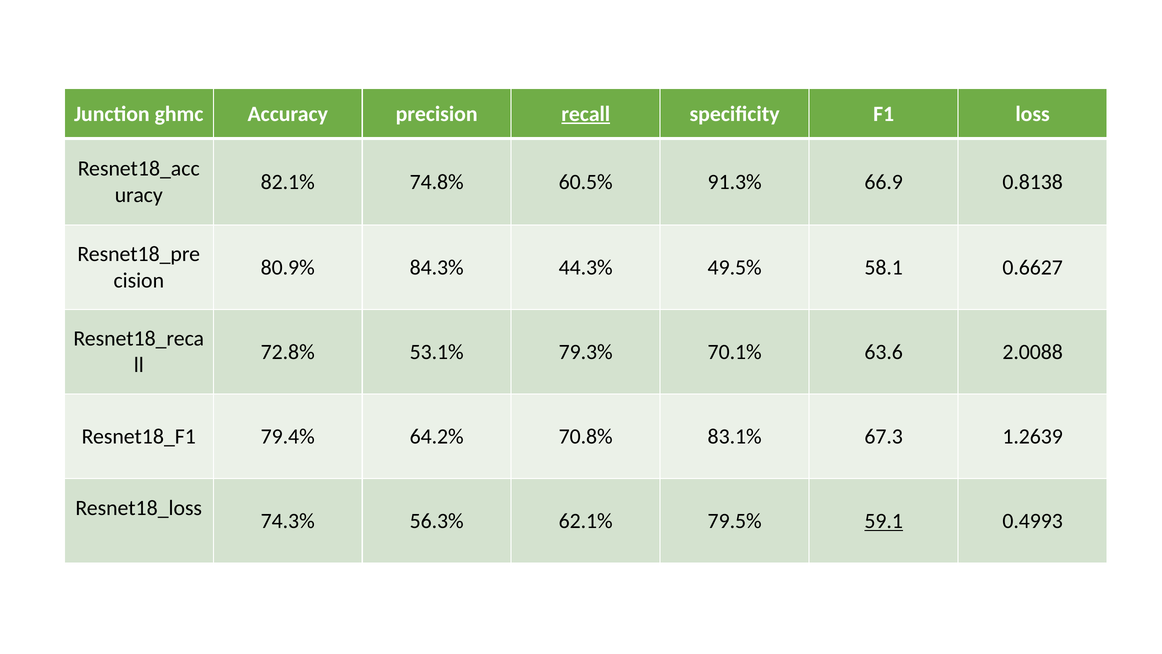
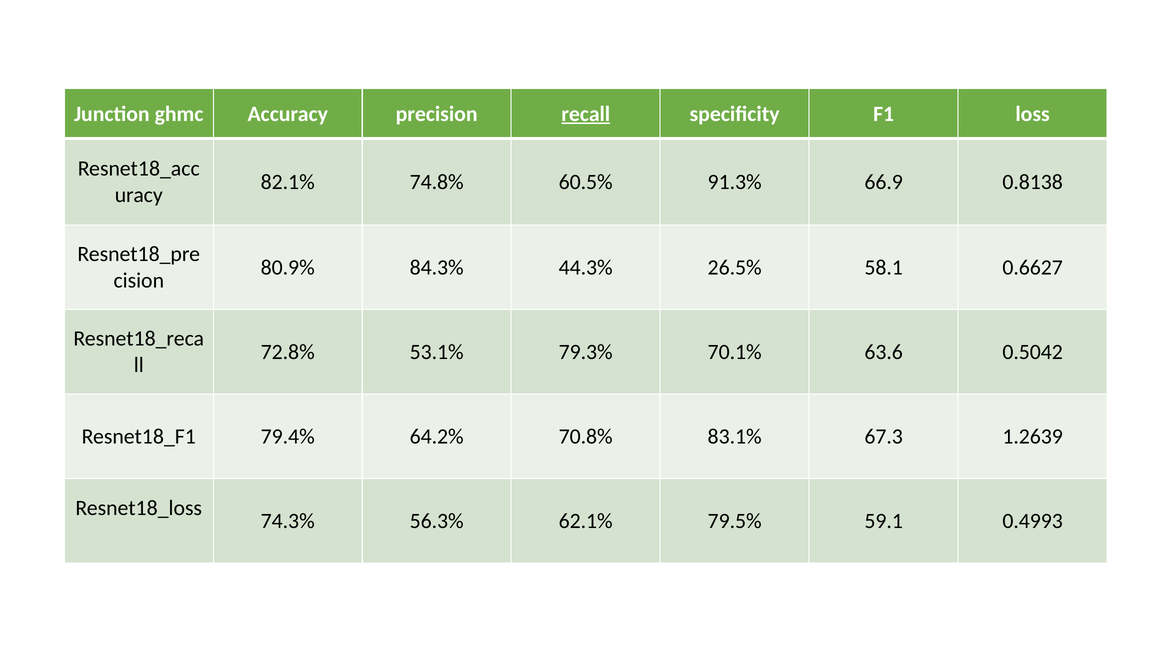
49.5%: 49.5% -> 26.5%
2.0088: 2.0088 -> 0.5042
59.1 underline: present -> none
